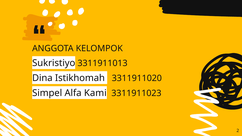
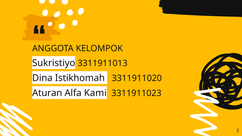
Simpel: Simpel -> Aturan
